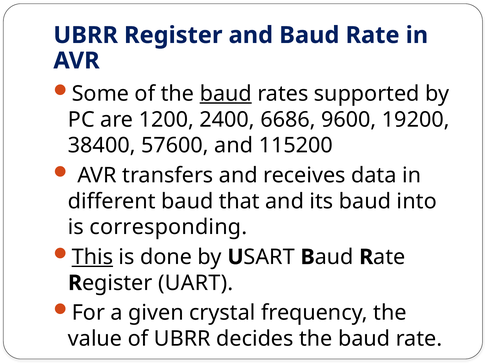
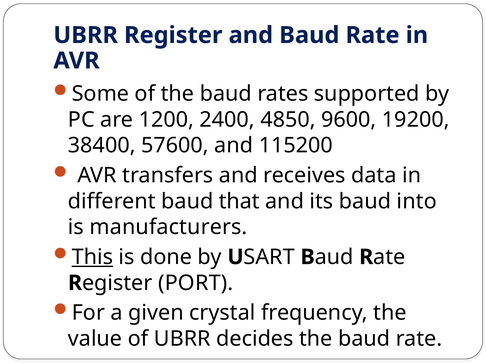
baud at (226, 94) underline: present -> none
6686: 6686 -> 4850
corresponding: corresponding -> manufacturers
UART: UART -> PORT
